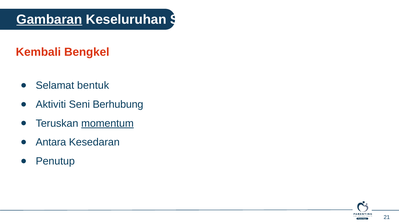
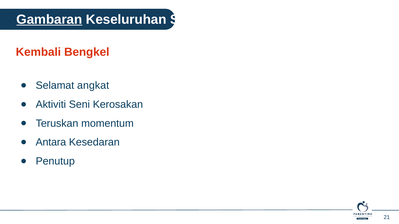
bentuk: bentuk -> angkat
Berhubung: Berhubung -> Kerosakan
momentum underline: present -> none
